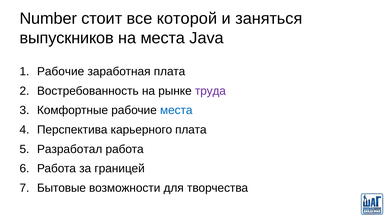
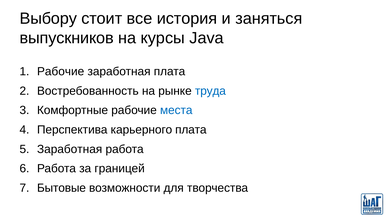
Number: Number -> Выбору
которой: которой -> история
на места: места -> курсы
труда colour: purple -> blue
Разработал at (70, 149): Разработал -> Заработная
